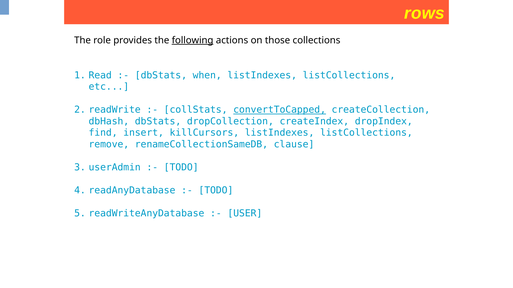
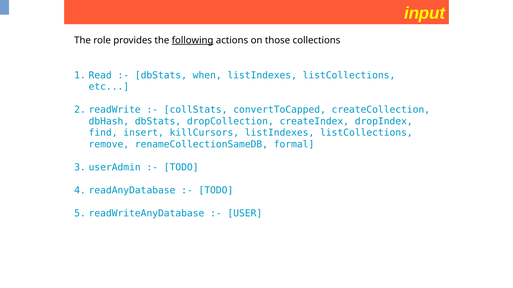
rows: rows -> input
convertToCapped underline: present -> none
clause: clause -> formal
